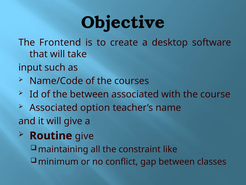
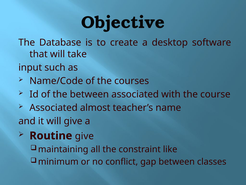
Frontend: Frontend -> Database
option: option -> almost
